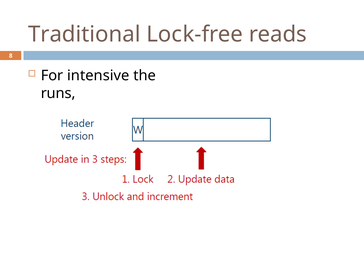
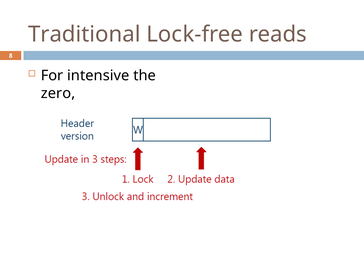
runs: runs -> zero
